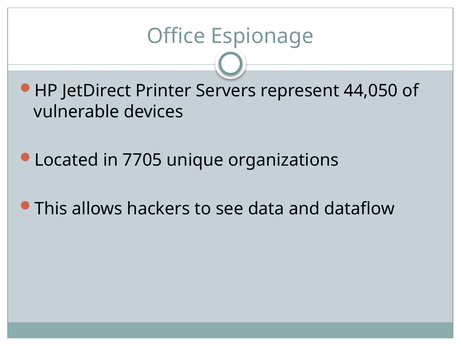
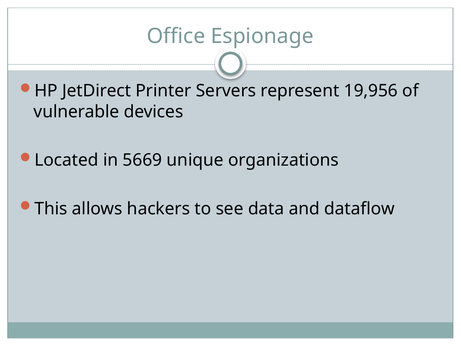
44,050: 44,050 -> 19,956
7705: 7705 -> 5669
